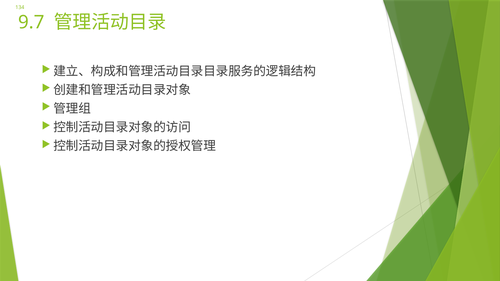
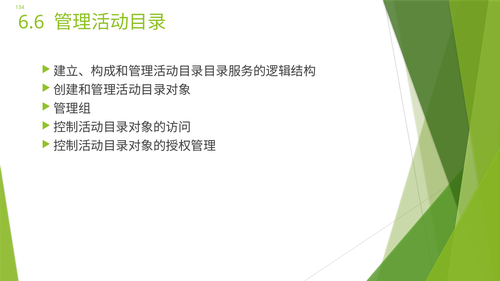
9.7: 9.7 -> 6.6
